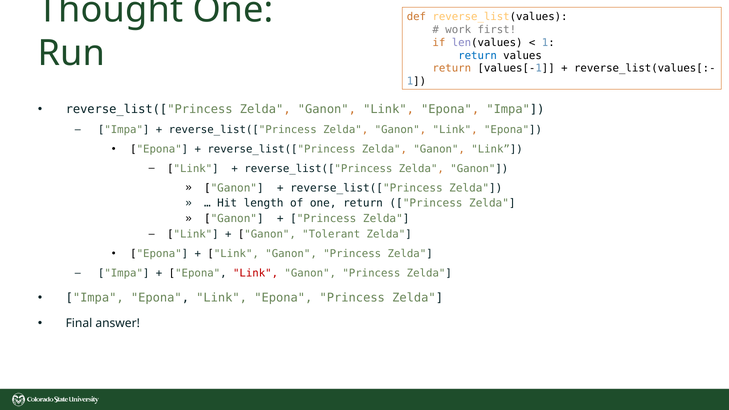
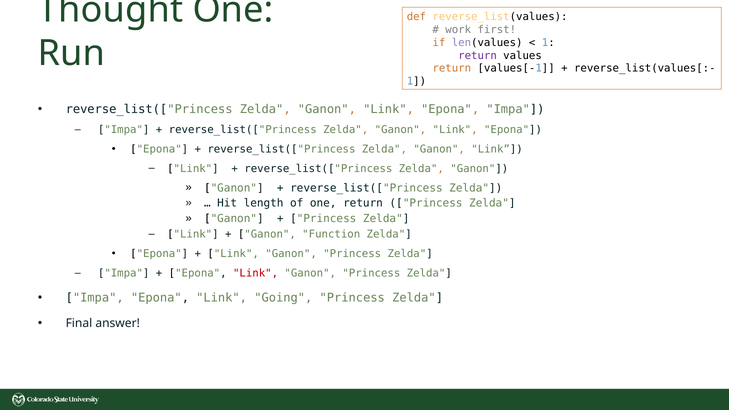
return at (478, 56) colour: blue -> purple
Tolerant: Tolerant -> Function
Epona Link Epona: Epona -> Going
